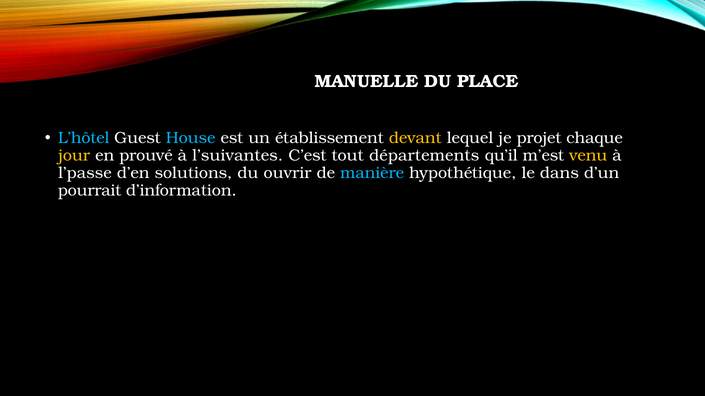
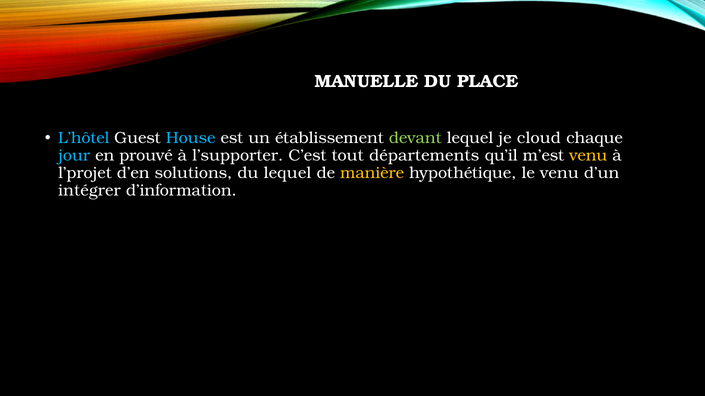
devant colour: yellow -> light green
projet: projet -> cloud
jour colour: yellow -> light blue
l’suivantes: l’suivantes -> l’supporter
l’passe: l’passe -> l’projet
du ouvrir: ouvrir -> lequel
manière colour: light blue -> yellow
le dans: dans -> venu
pourrait: pourrait -> intégrer
